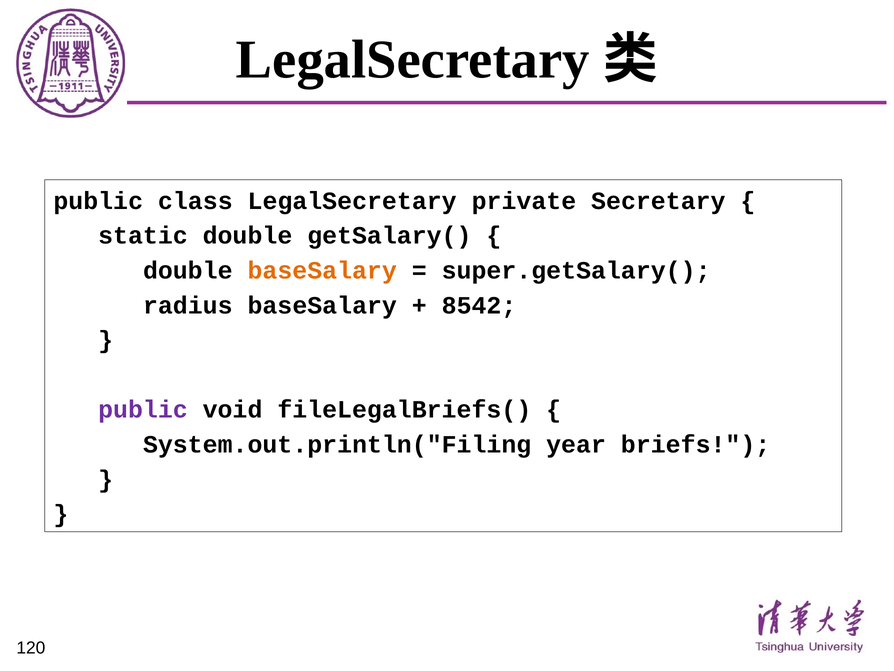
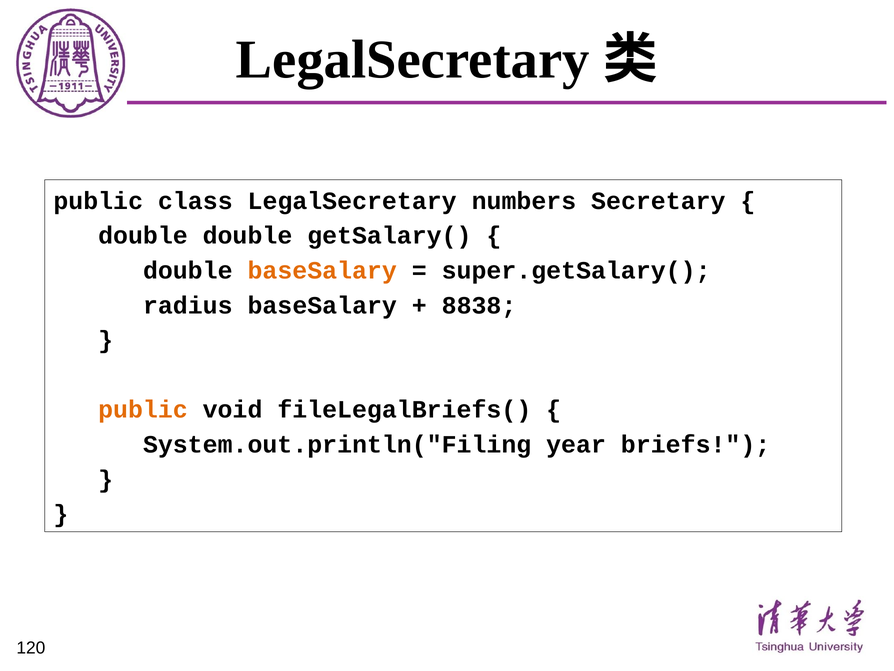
private: private -> numbers
static at (143, 236): static -> double
8542: 8542 -> 8838
public at (143, 409) colour: purple -> orange
